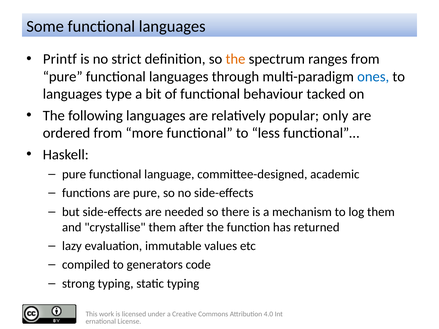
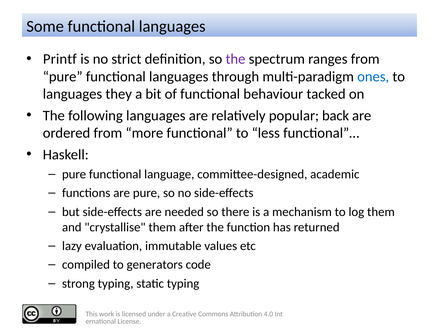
the at (236, 59) colour: orange -> purple
type: type -> they
only: only -> back
